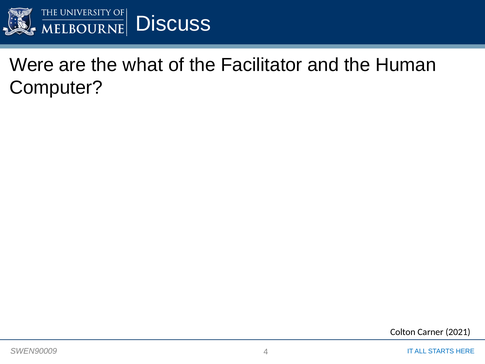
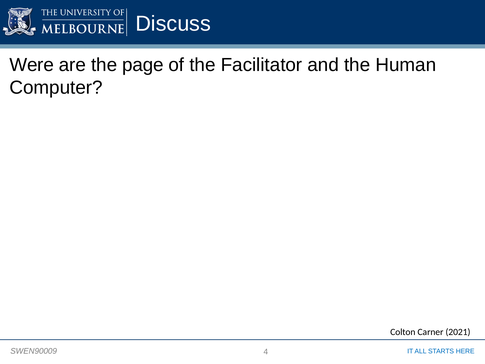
what: what -> page
